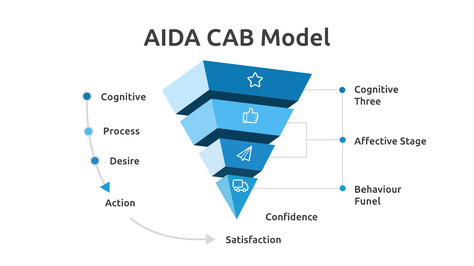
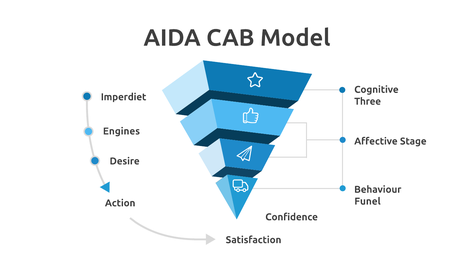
Cognitive at (123, 97): Cognitive -> Imperdiet
Process: Process -> Engines
